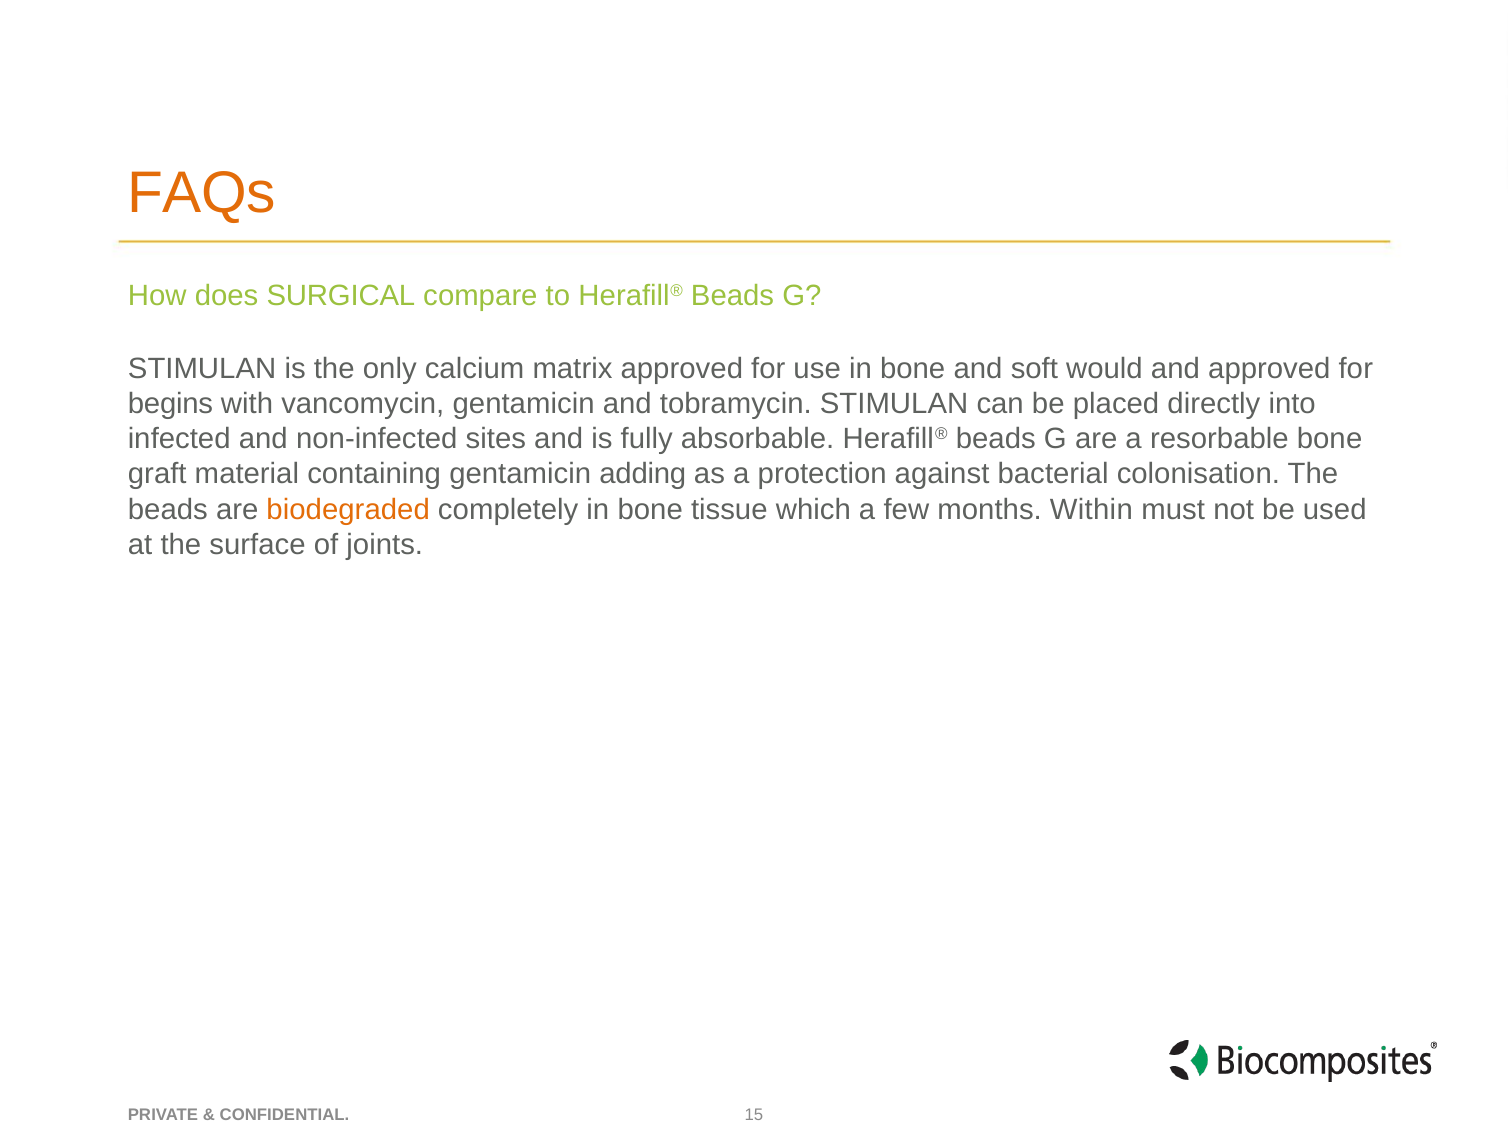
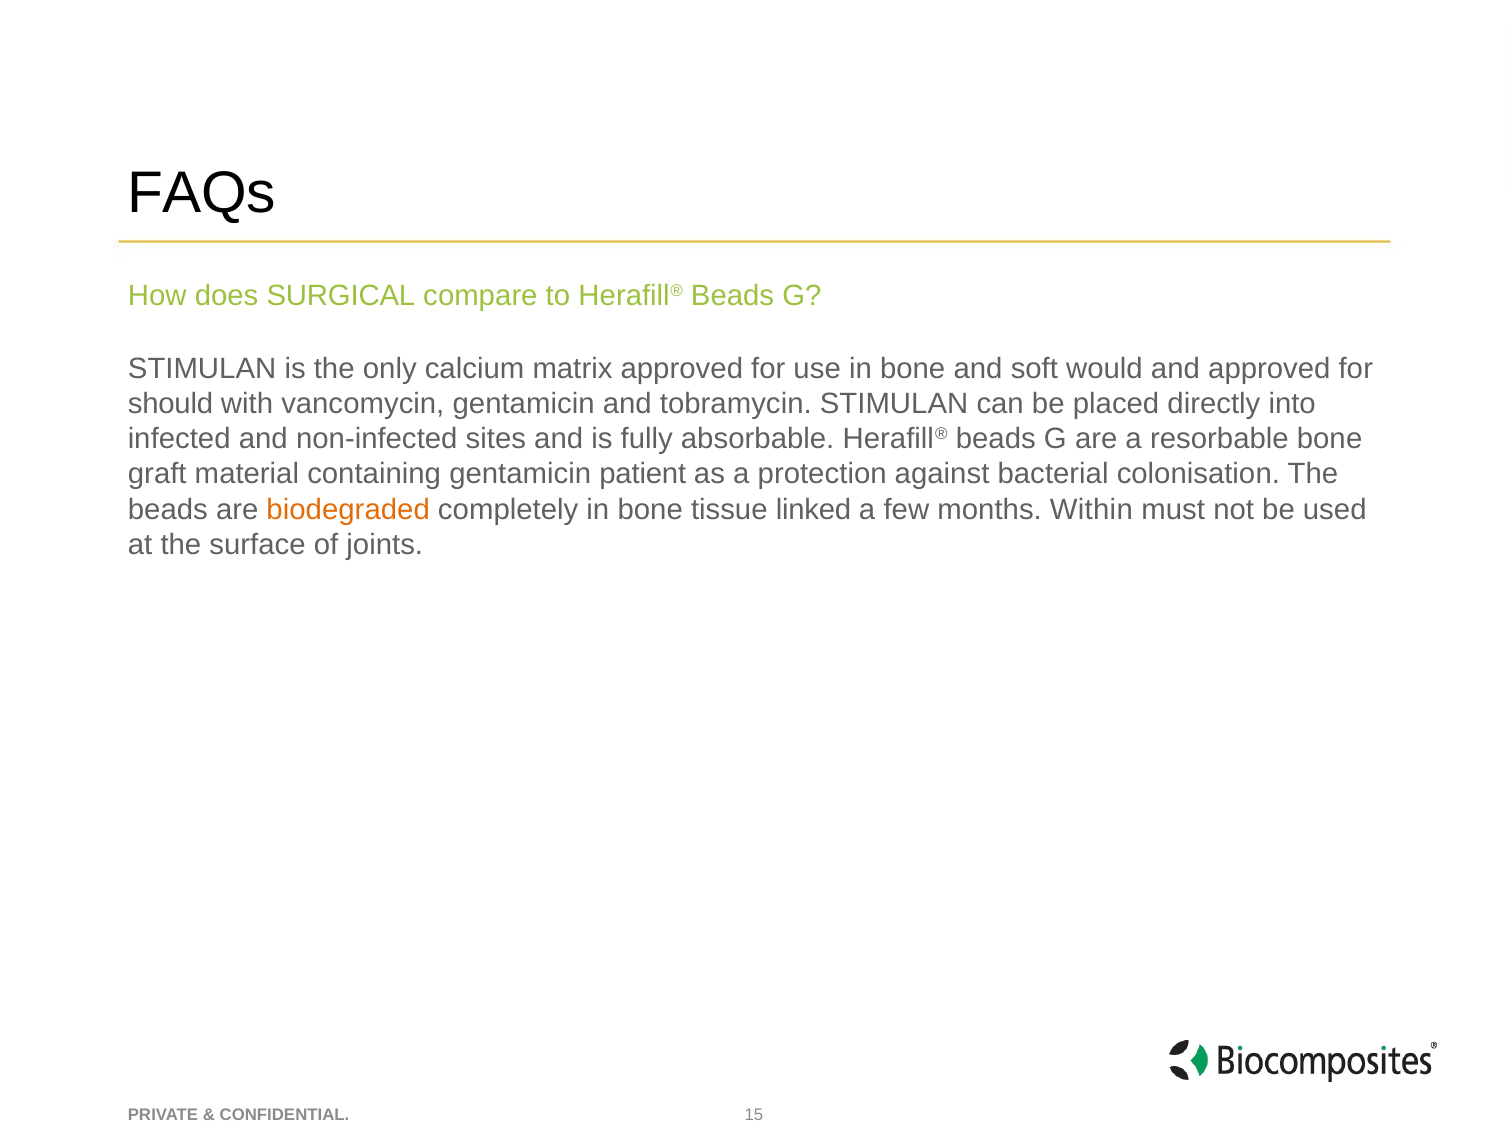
FAQs colour: orange -> black
begins: begins -> should
adding: adding -> patient
which: which -> linked
